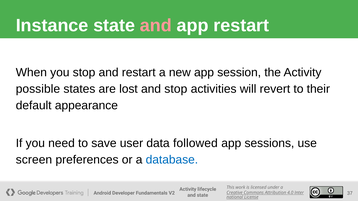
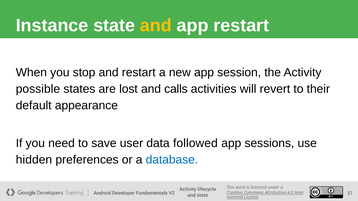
and at (156, 25) colour: pink -> yellow
and stop: stop -> calls
screen: screen -> hidden
